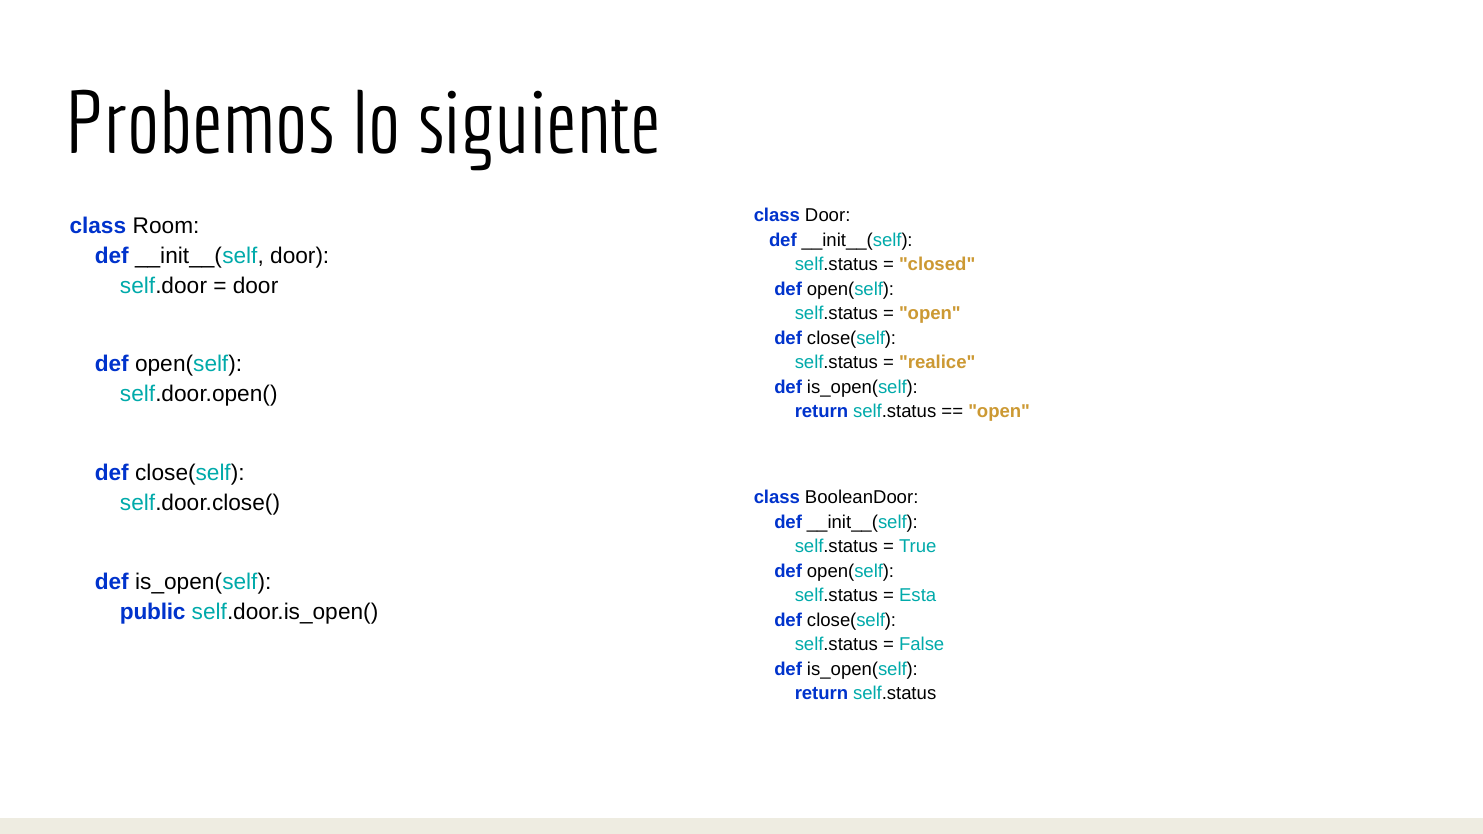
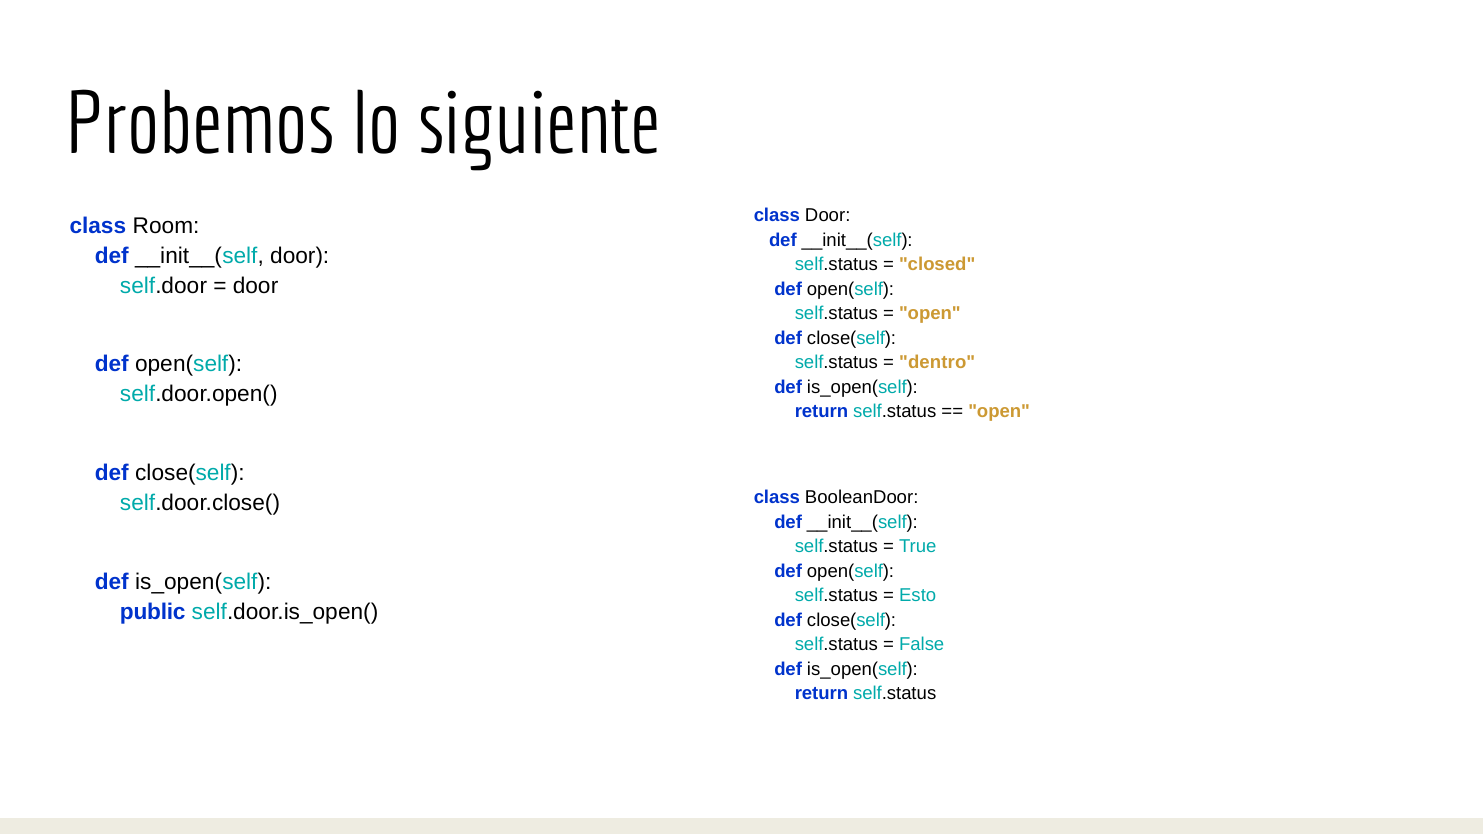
realice: realice -> dentro
Esta: Esta -> Esto
